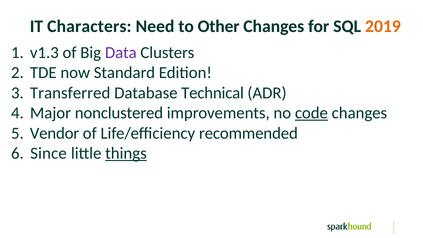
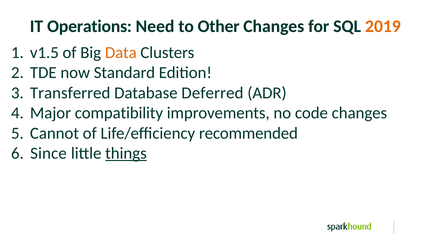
Characters: Characters -> Operations
v1.3: v1.3 -> v1.5
Data colour: purple -> orange
Technical: Technical -> Deferred
nonclustered: nonclustered -> compatibility
code underline: present -> none
Vendor: Vendor -> Cannot
